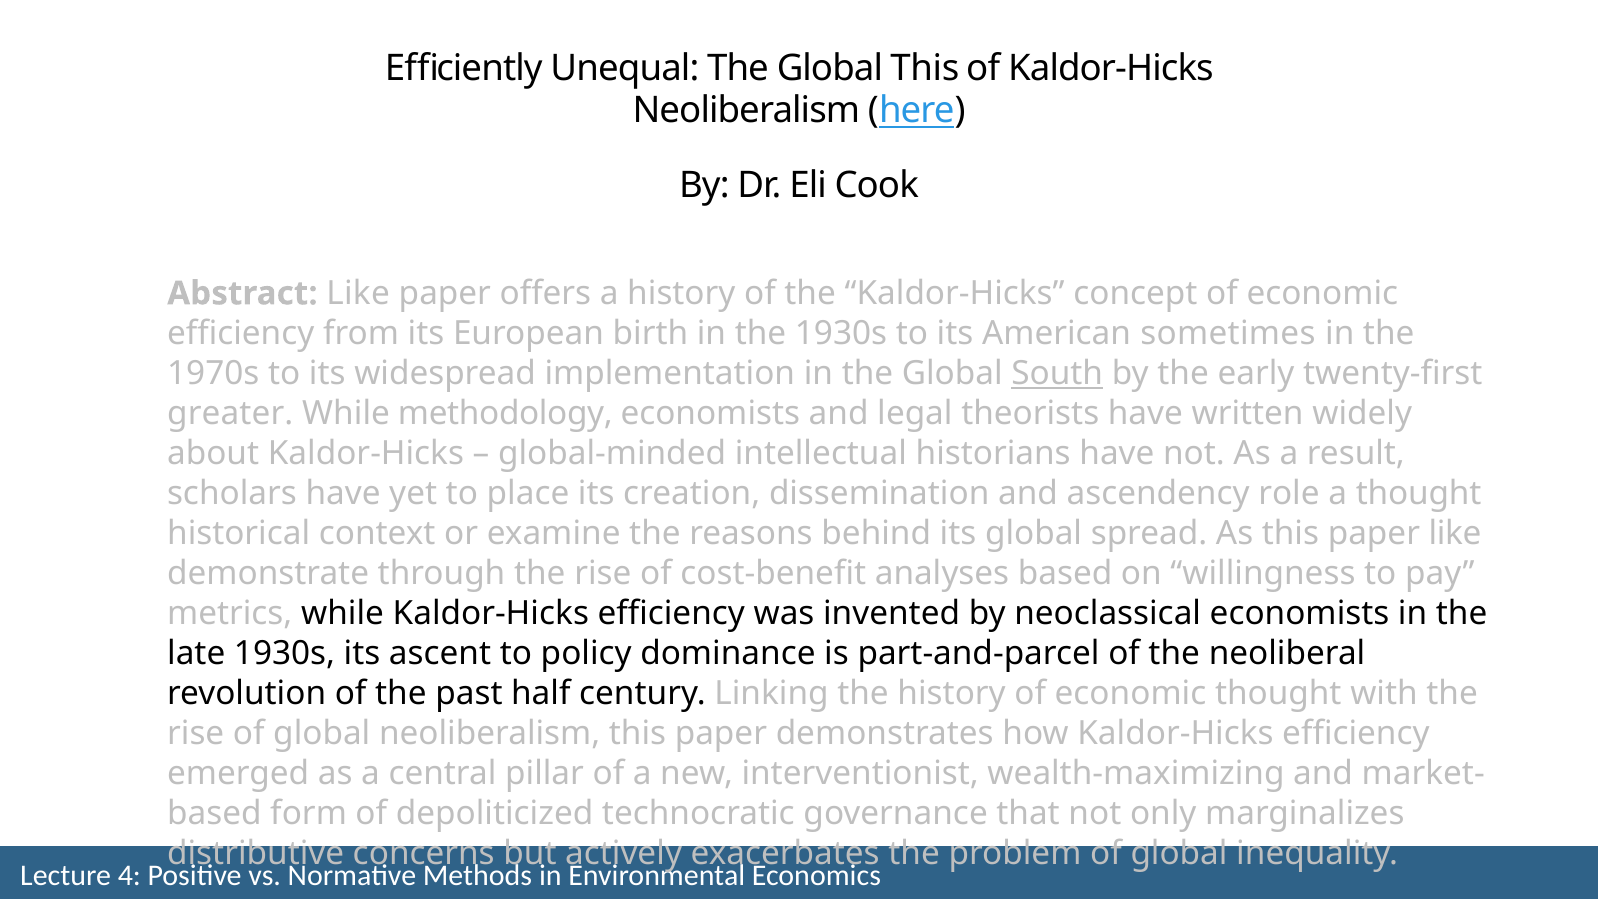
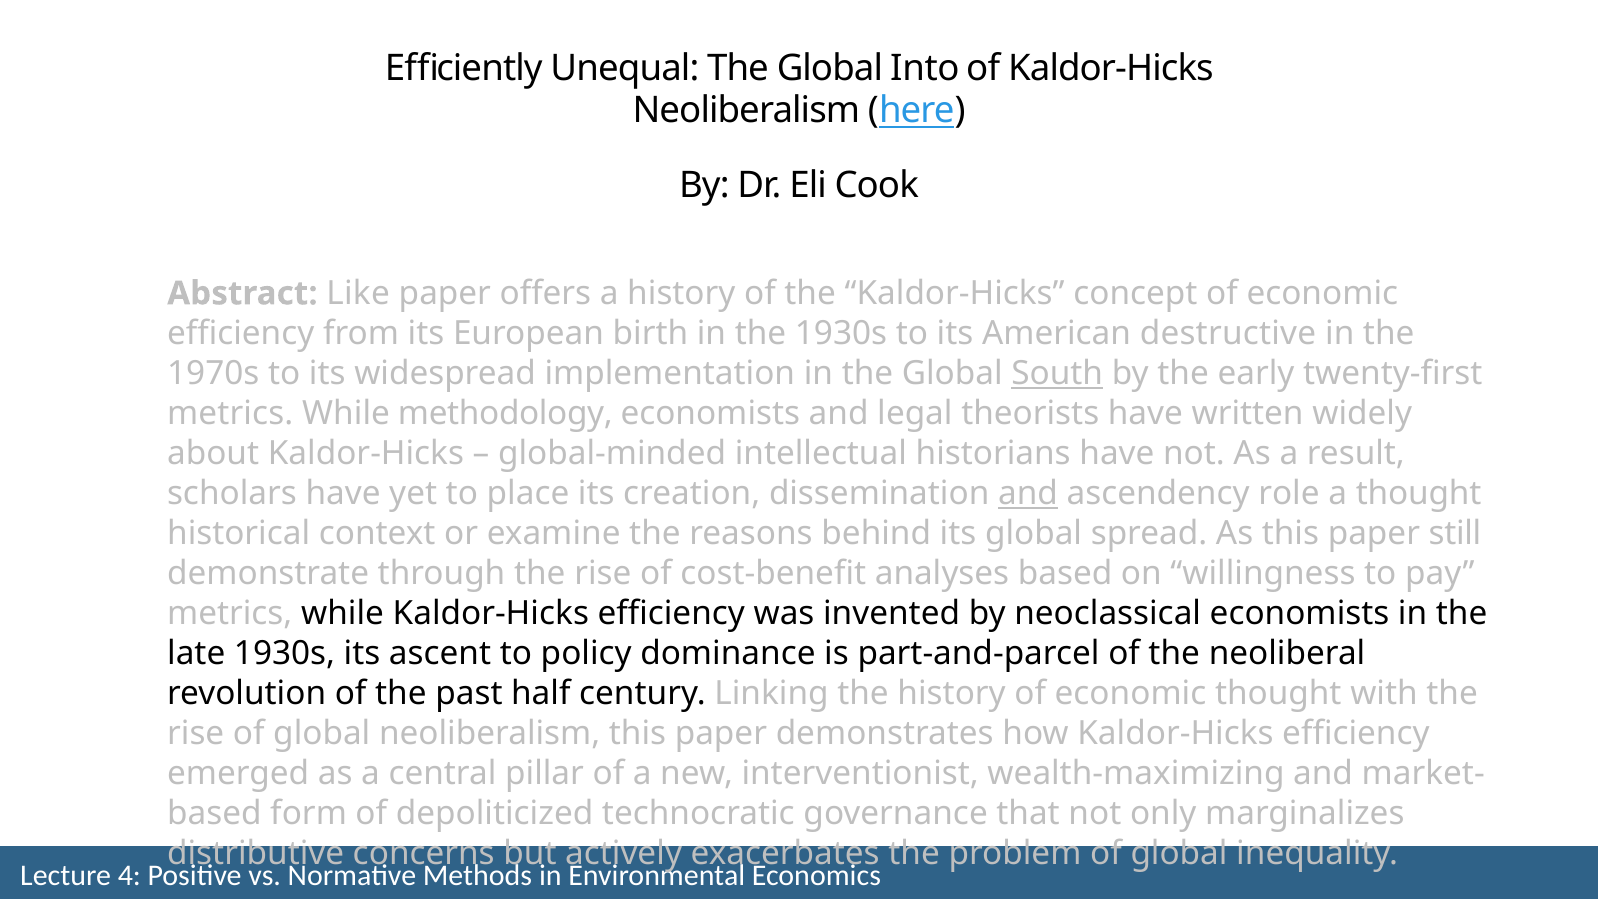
Global This: This -> Into
sometimes: sometimes -> destructive
greater at (230, 413): greater -> metrics
and at (1028, 493) underline: none -> present
paper like: like -> still
